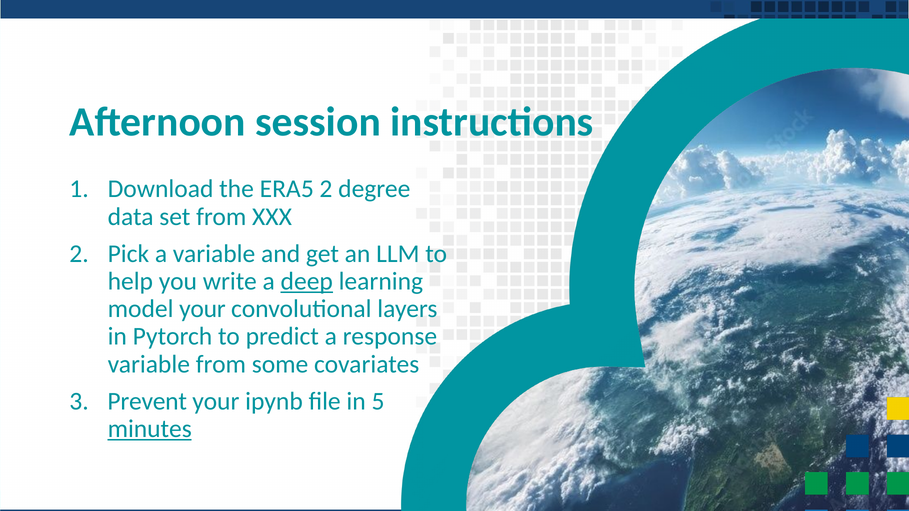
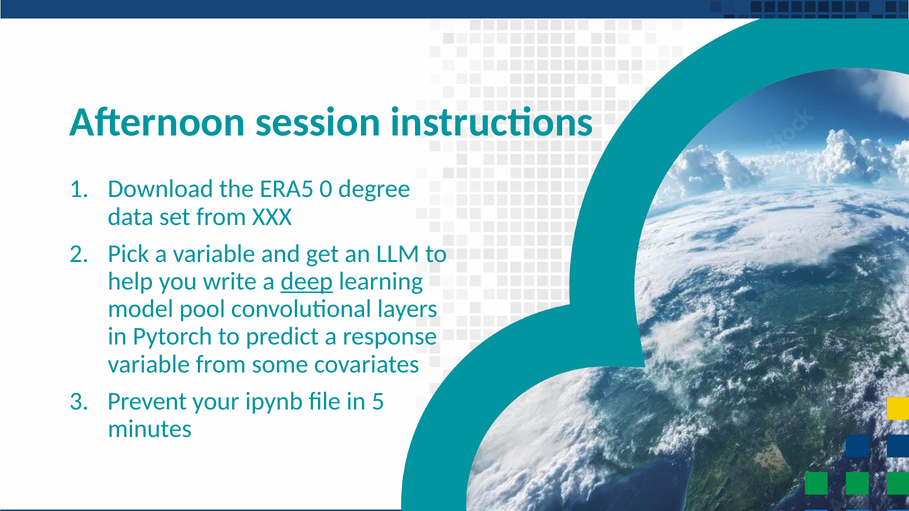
ERA5 2: 2 -> 0
model your: your -> pool
minutes underline: present -> none
